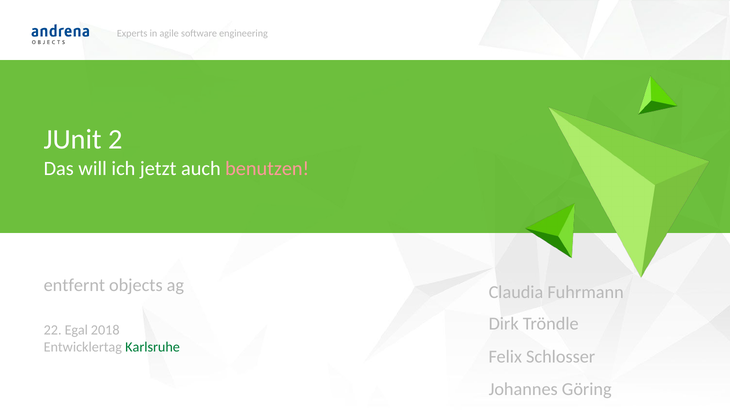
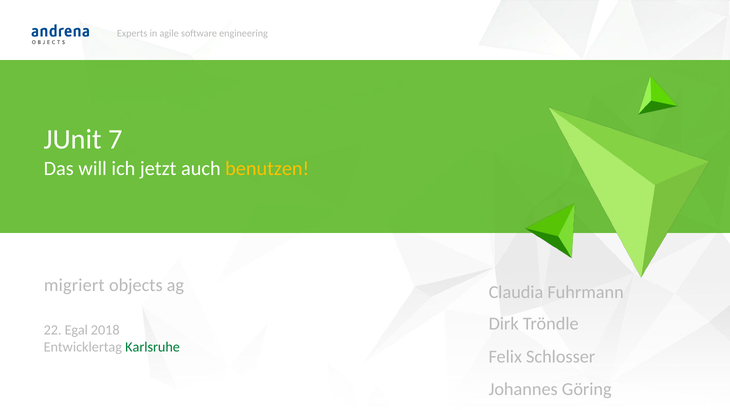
2: 2 -> 7
benutzen colour: pink -> yellow
entfernt: entfernt -> migriert
